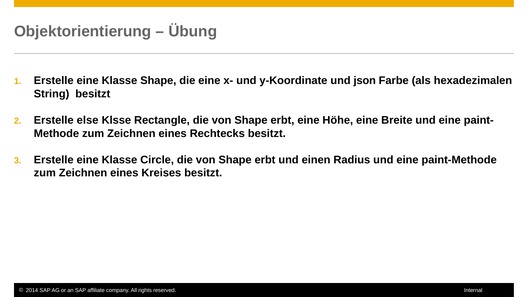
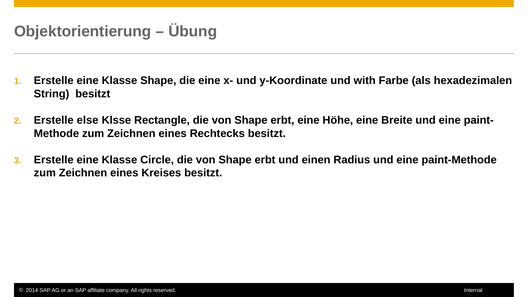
json: json -> with
